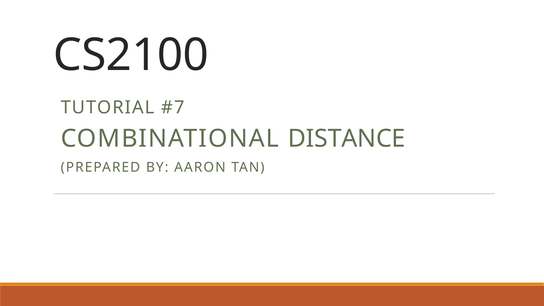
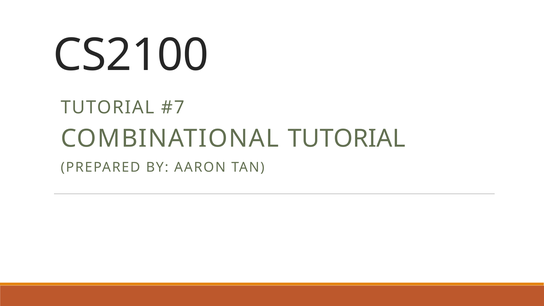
COMBINATIONAL DISTANCE: DISTANCE -> TUTORIAL
